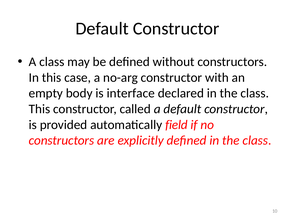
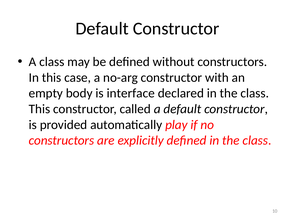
field: field -> play
